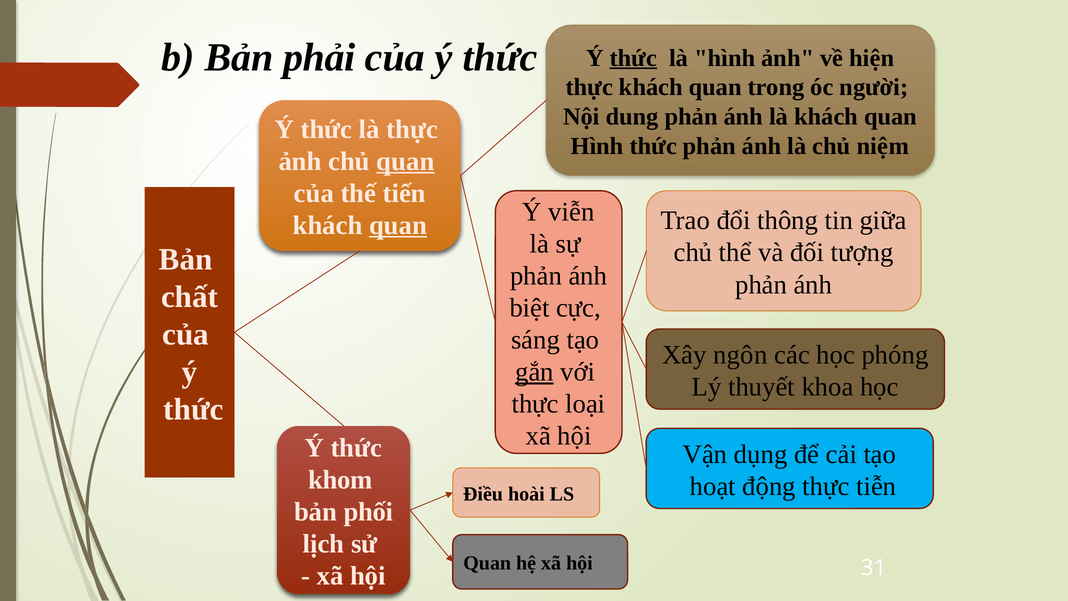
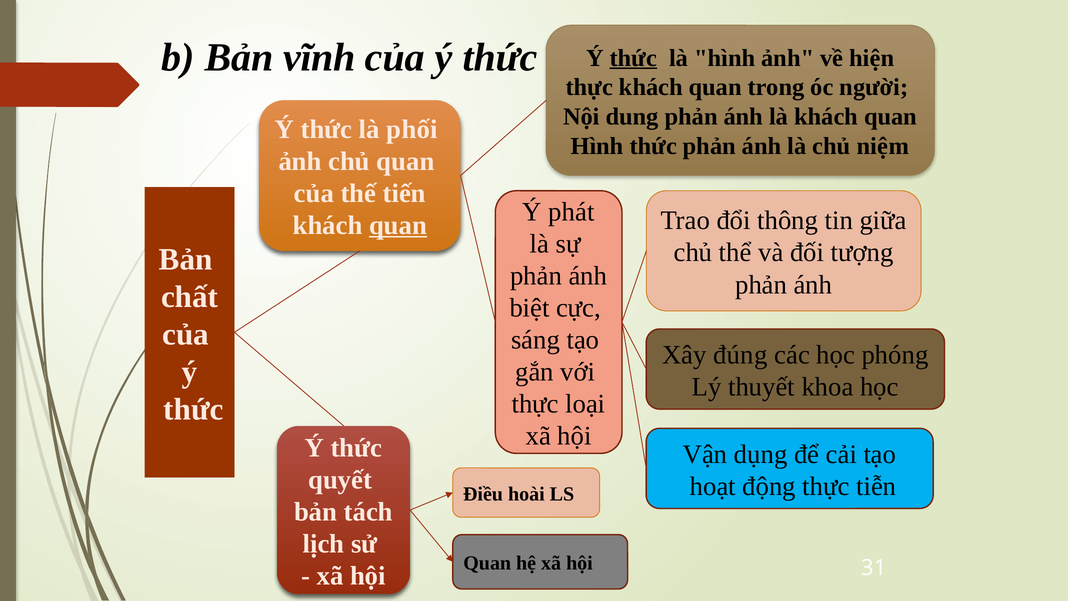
phải: phải -> vĩnh
là thực: thực -> phối
quan at (405, 161) underline: present -> none
viễn: viễn -> phát
ngôn: ngôn -> đúng
gắn underline: present -> none
khom: khom -> quyết
phối: phối -> tách
